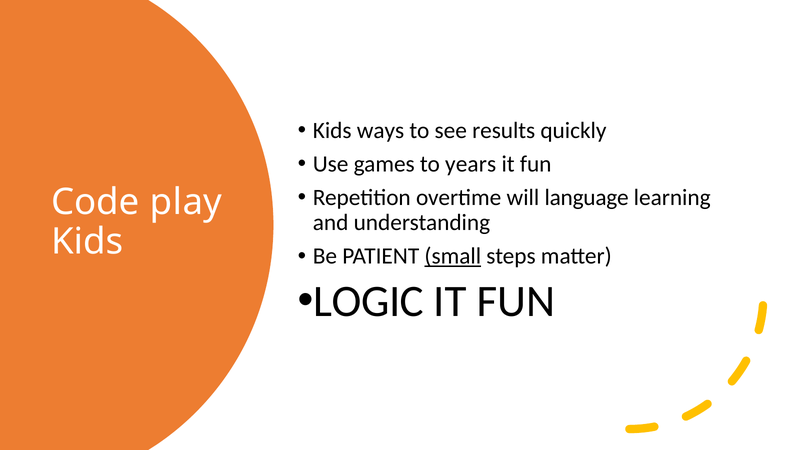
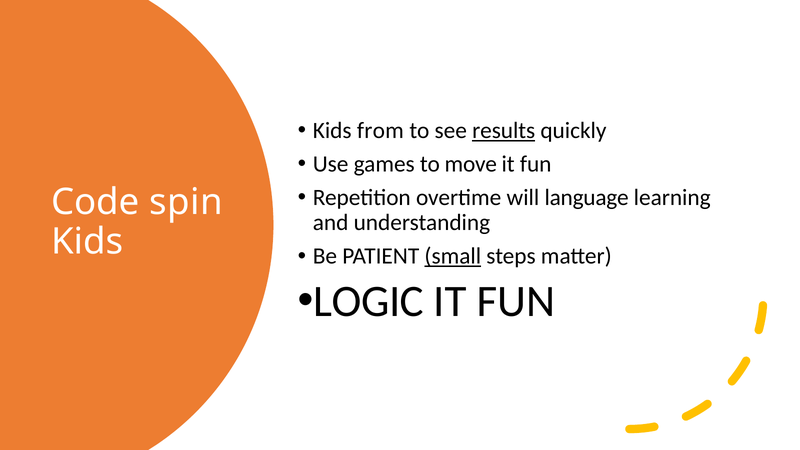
ways: ways -> from
results underline: none -> present
years: years -> move
play: play -> spin
